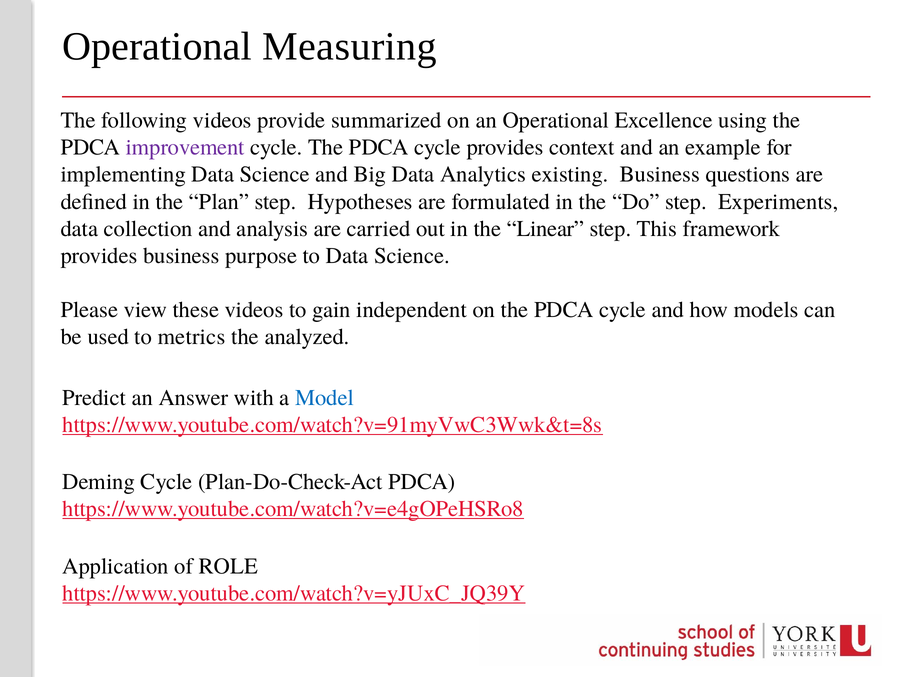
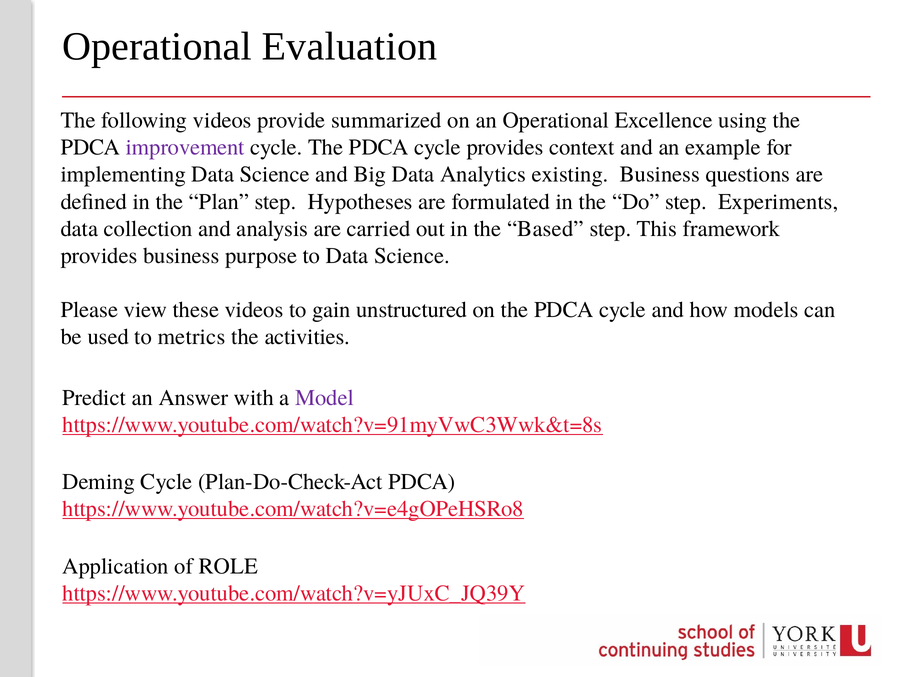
Measuring: Measuring -> Evaluation
Linear: Linear -> Based
independent: independent -> unstructured
analyzed: analyzed -> activities
Model colour: blue -> purple
